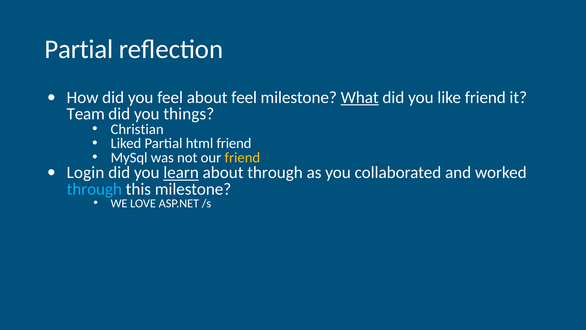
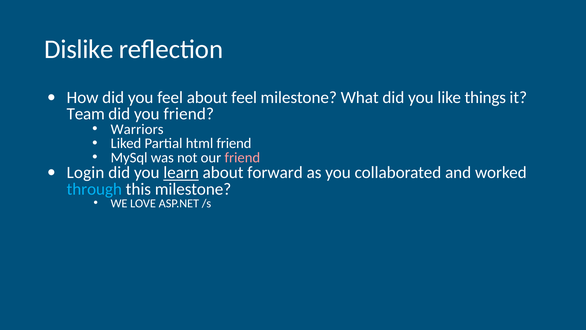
Partial at (79, 49): Partial -> Dislike
What underline: present -> none
like friend: friend -> things
you things: things -> friend
Christian: Christian -> Warriors
friend at (242, 157) colour: yellow -> pink
about through: through -> forward
